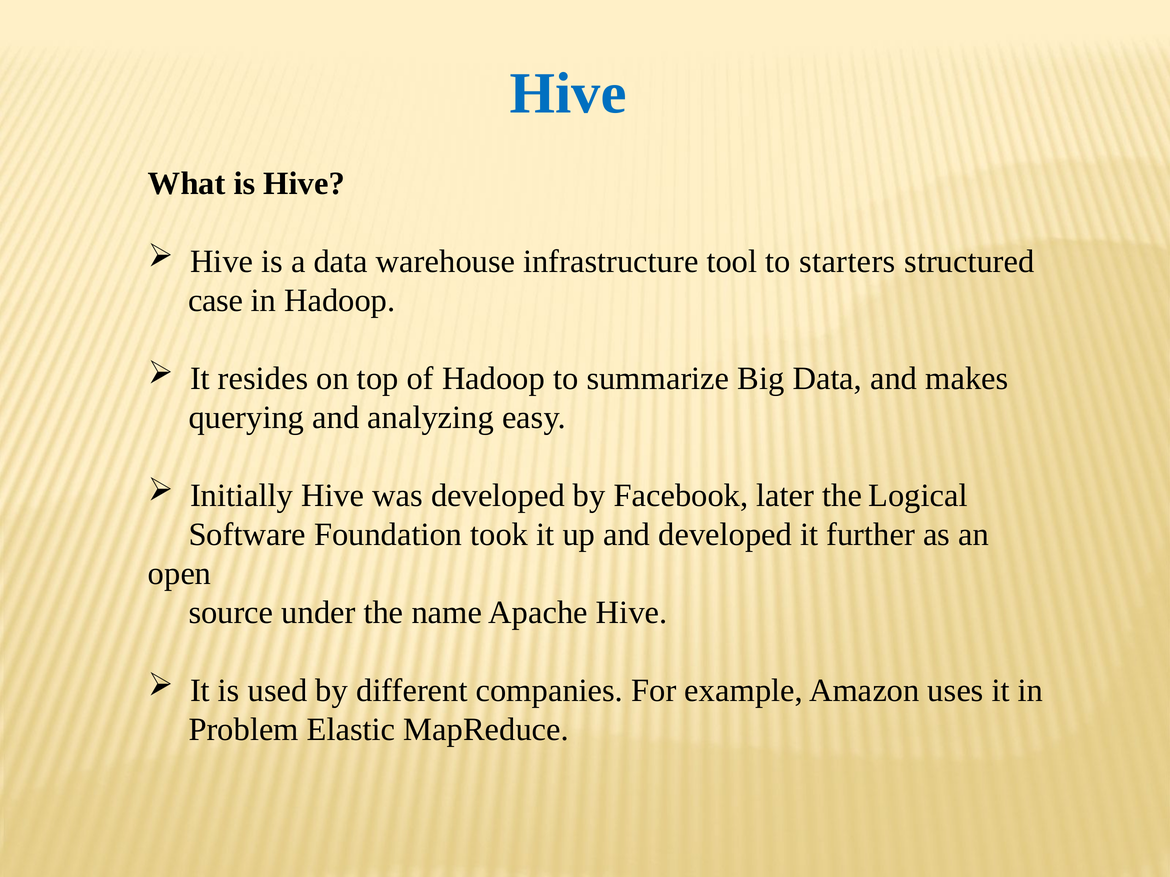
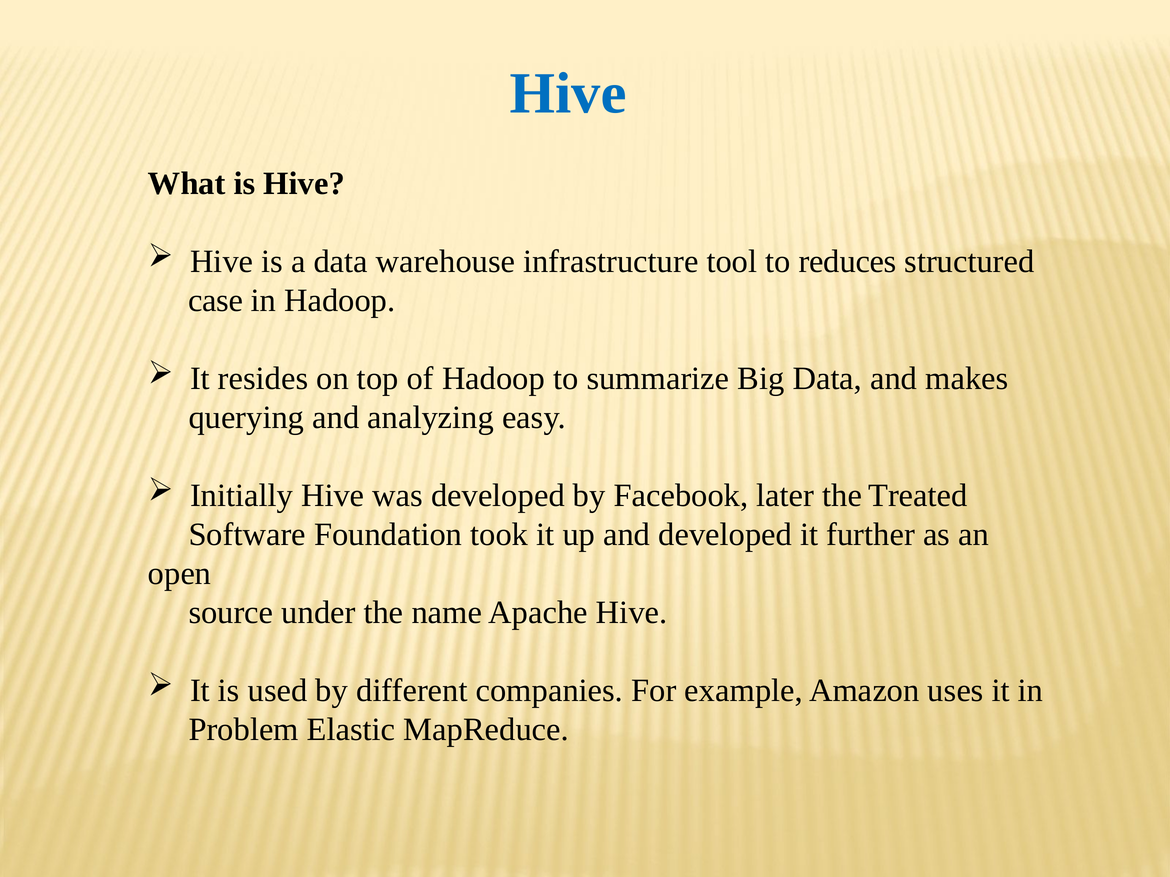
starters: starters -> reduces
Logical: Logical -> Treated
